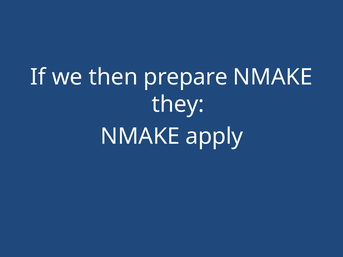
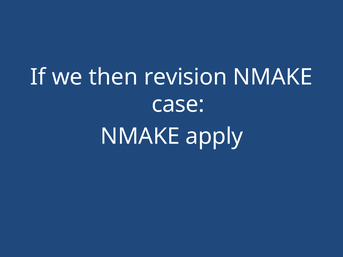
prepare: prepare -> revision
they: they -> case
